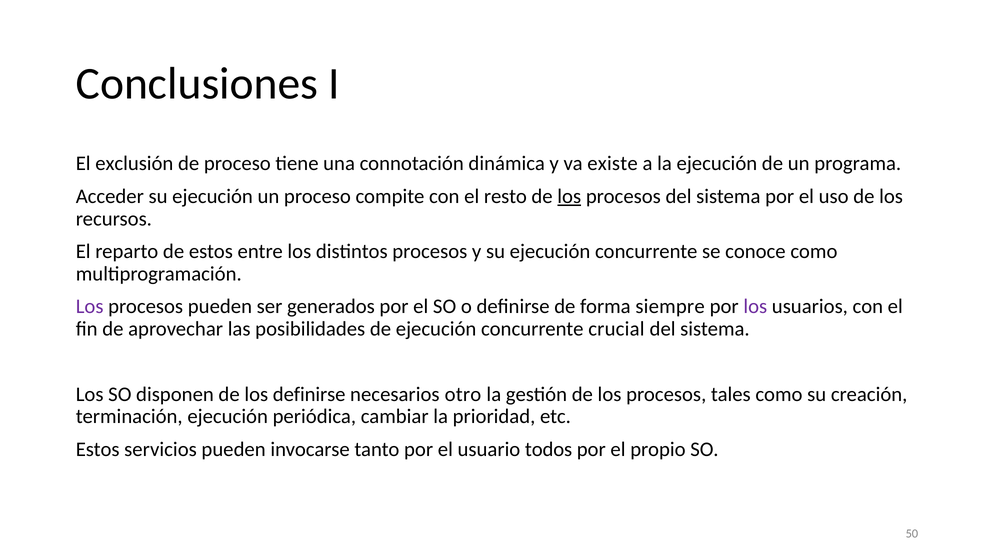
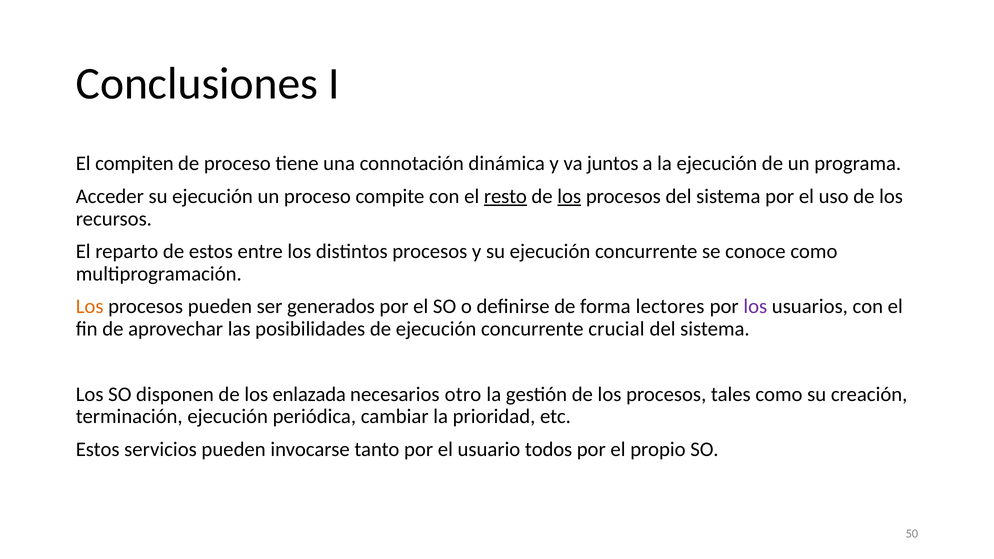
exclusión: exclusión -> compiten
existe: existe -> juntos
resto underline: none -> present
Los at (90, 307) colour: purple -> orange
siempre: siempre -> lectores
los definirse: definirse -> enlazada
